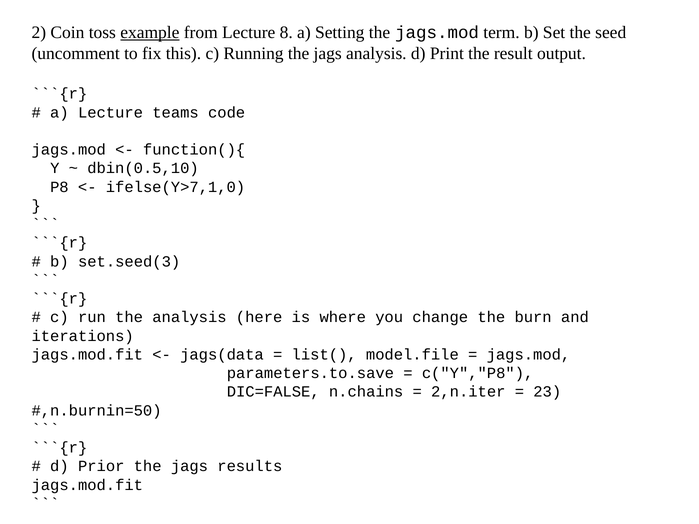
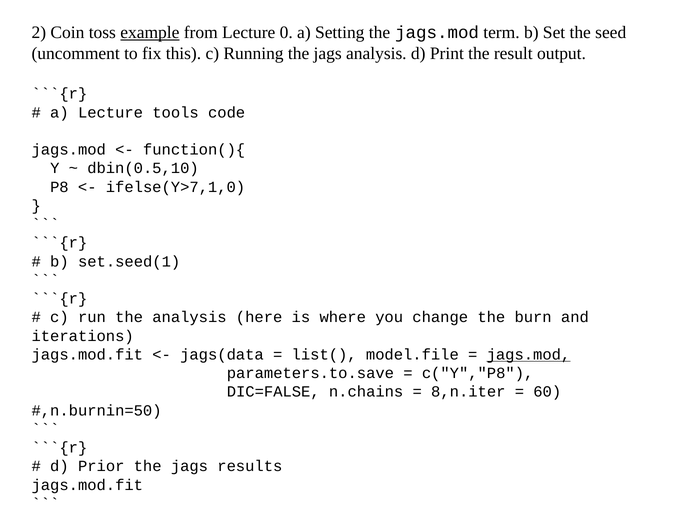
8: 8 -> 0
teams: teams -> tools
set.seed(3: set.seed(3 -> set.seed(1
jags.mod at (528, 355) underline: none -> present
2,n.iter: 2,n.iter -> 8,n.iter
23: 23 -> 60
